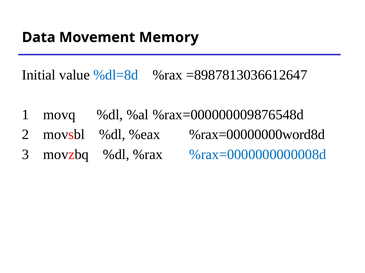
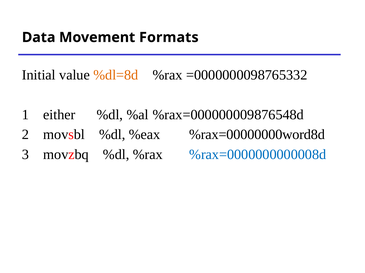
Memory: Memory -> Formats
%dl=8d colour: blue -> orange
=8987813036612647: =8987813036612647 -> =0000000098765332
movq: movq -> either
